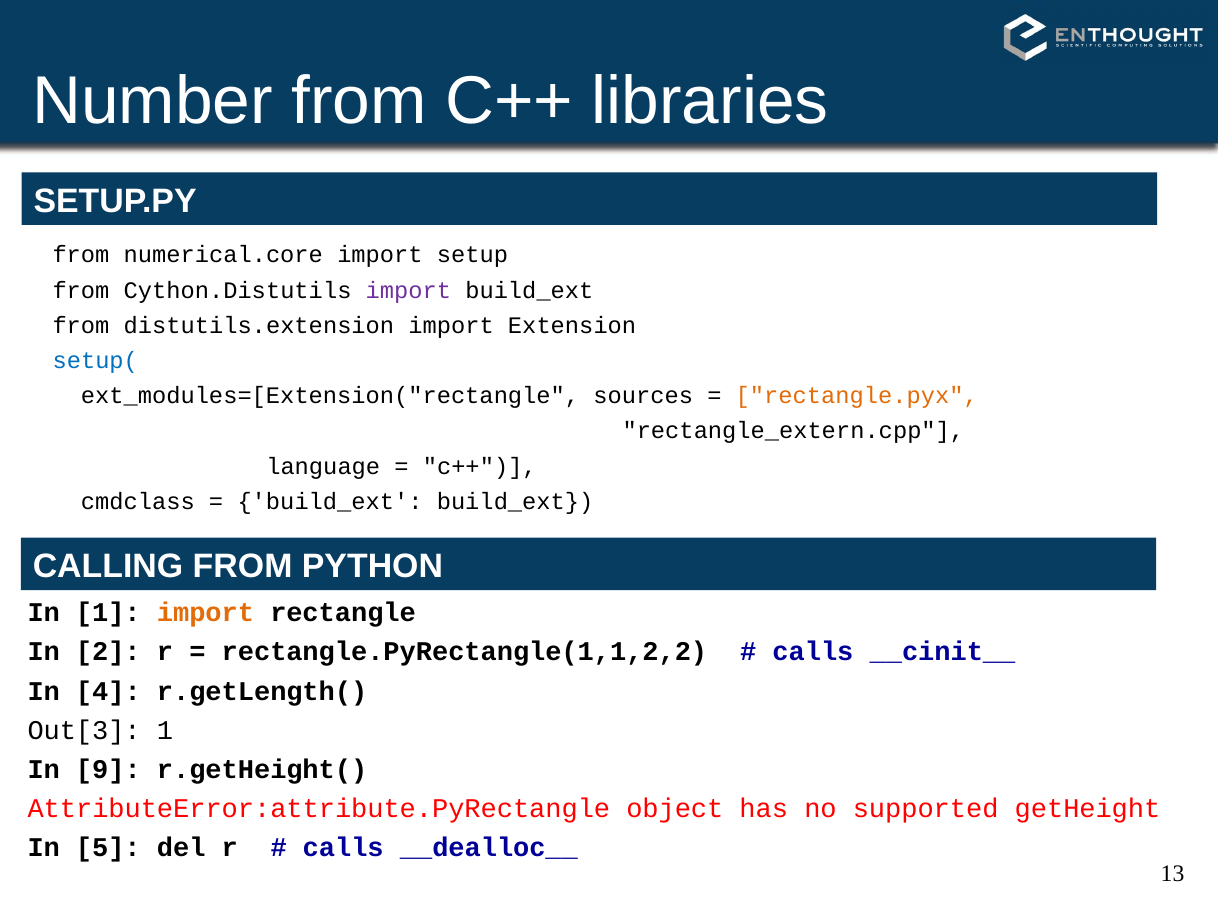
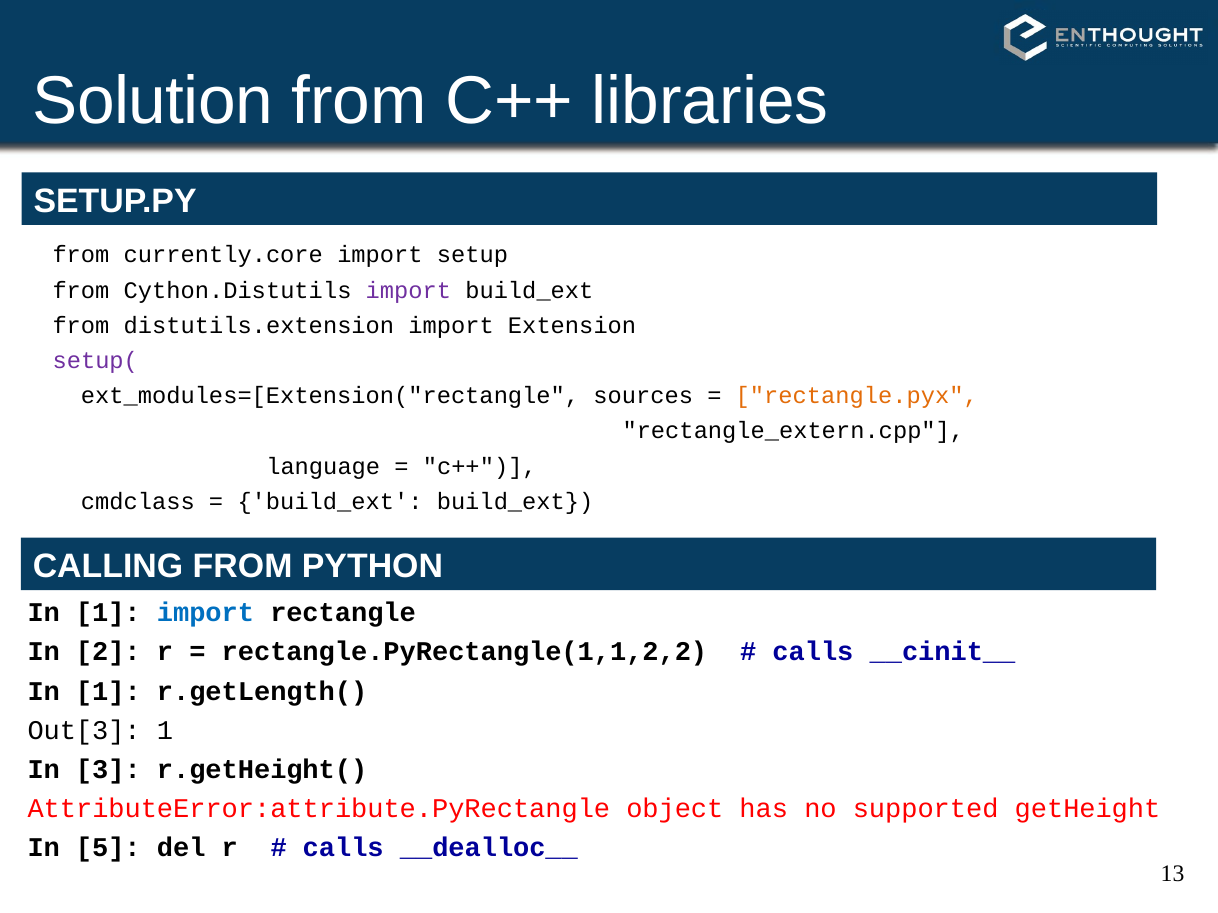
Number: Number -> Solution
numerical.core: numerical.core -> currently.core
setup( colour: blue -> purple
import at (205, 613) colour: orange -> blue
4 at (108, 692): 4 -> 1
9: 9 -> 3
